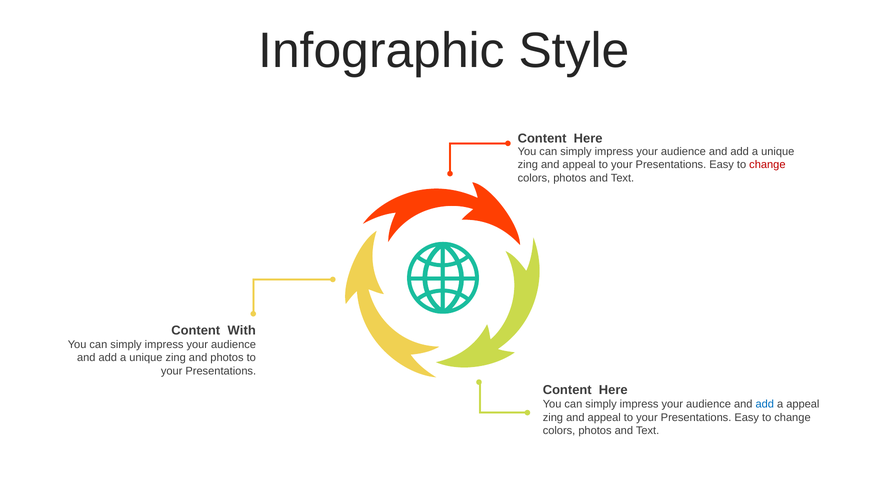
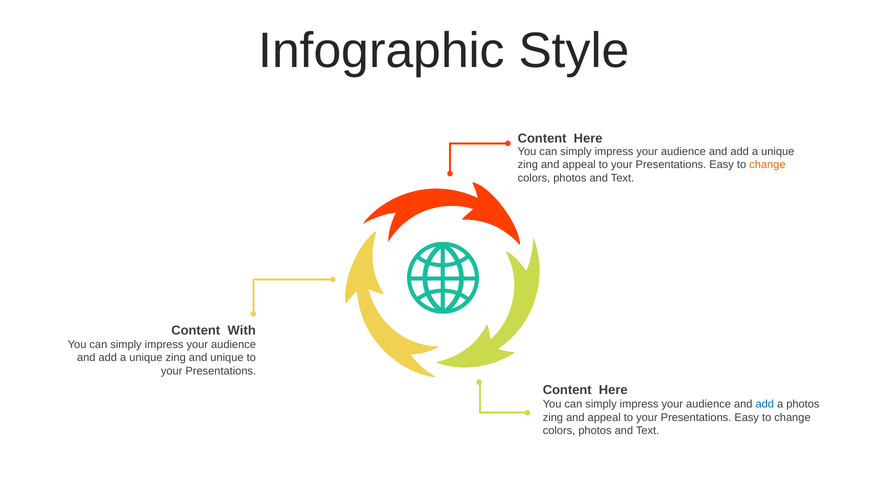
change at (767, 165) colour: red -> orange
and photos: photos -> unique
a appeal: appeal -> photos
